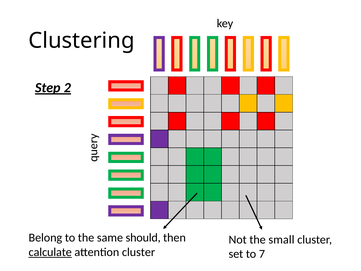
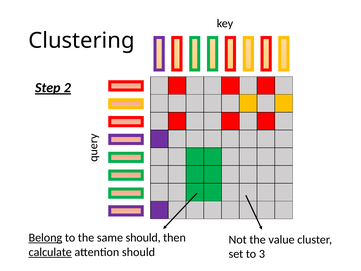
Belong underline: none -> present
small: small -> value
attention cluster: cluster -> should
7: 7 -> 3
